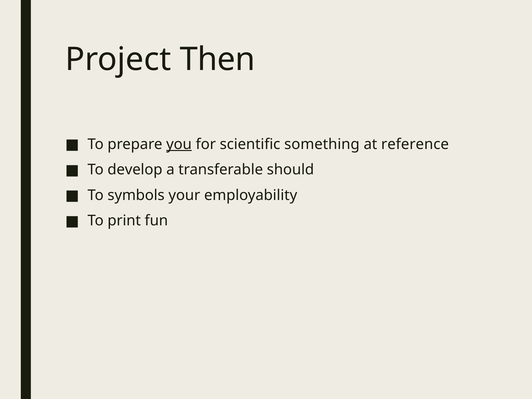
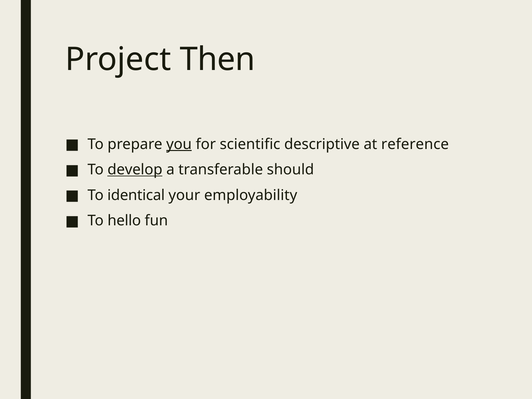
something: something -> descriptive
develop underline: none -> present
symbols: symbols -> identical
print: print -> hello
